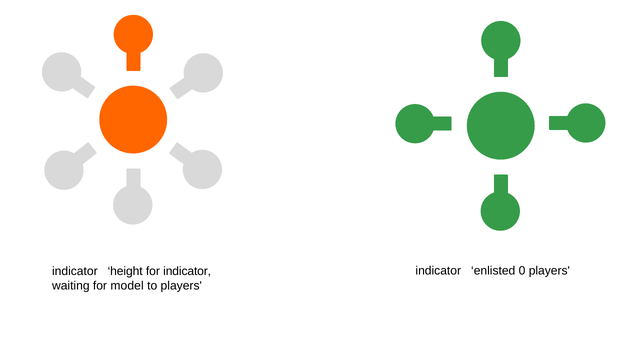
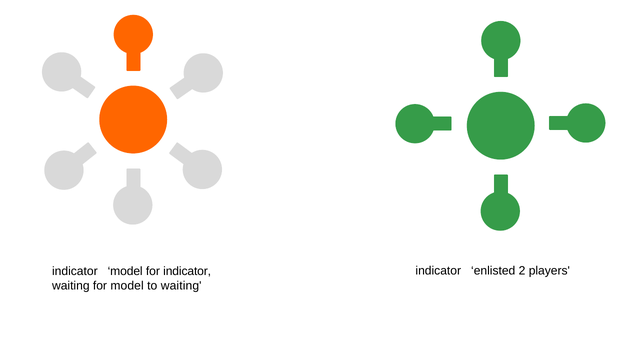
0: 0 -> 2
indicator height: height -> model
to players: players -> waiting
